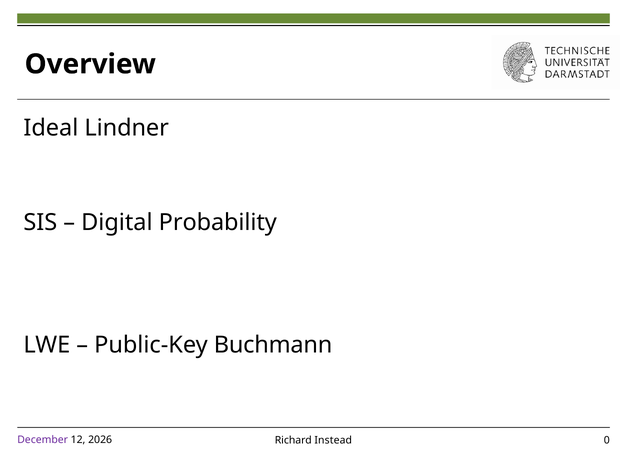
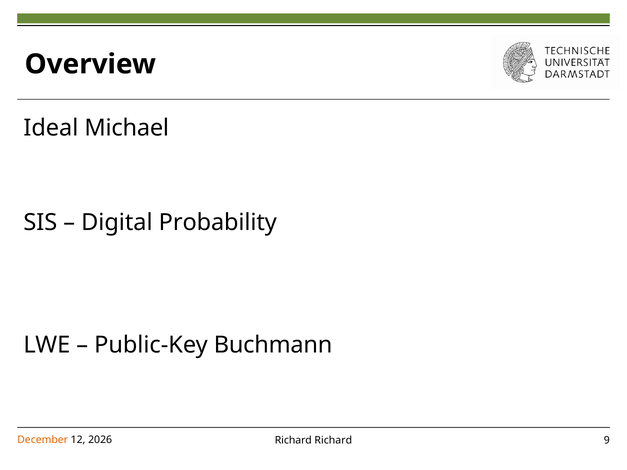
Lindner: Lindner -> Michael
December colour: purple -> orange
0: 0 -> 9
Richard Instead: Instead -> Richard
